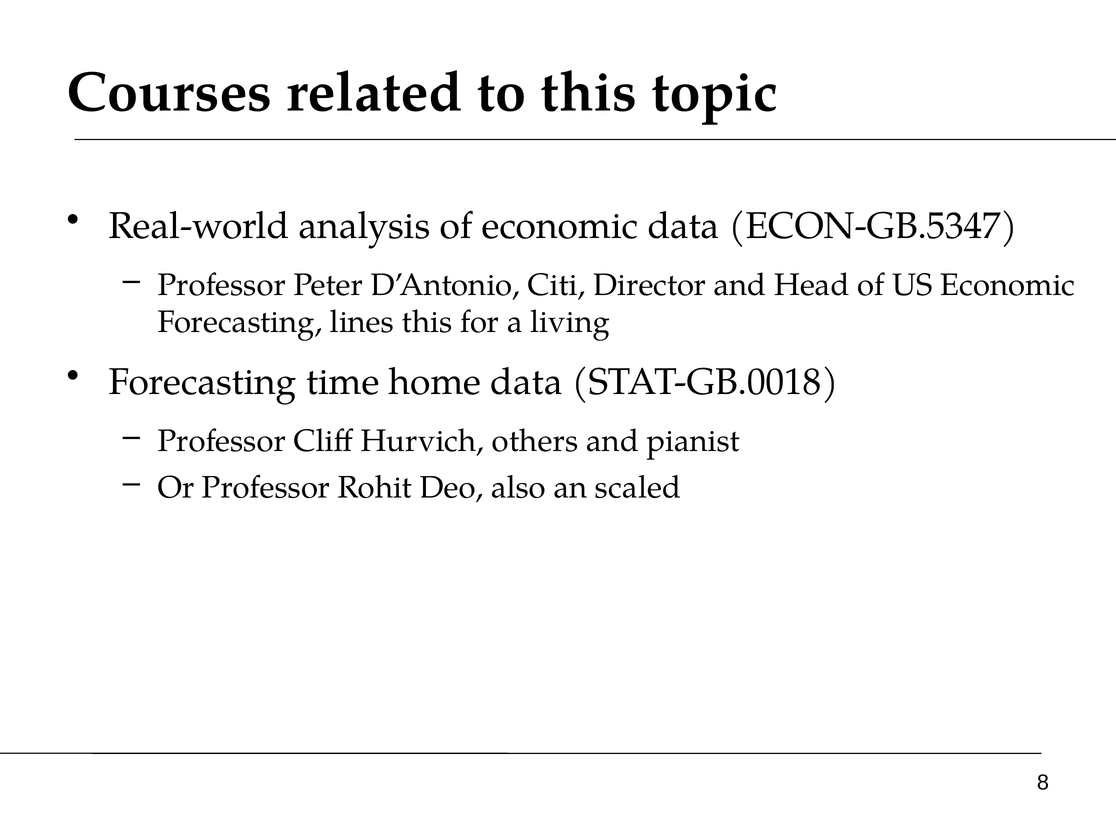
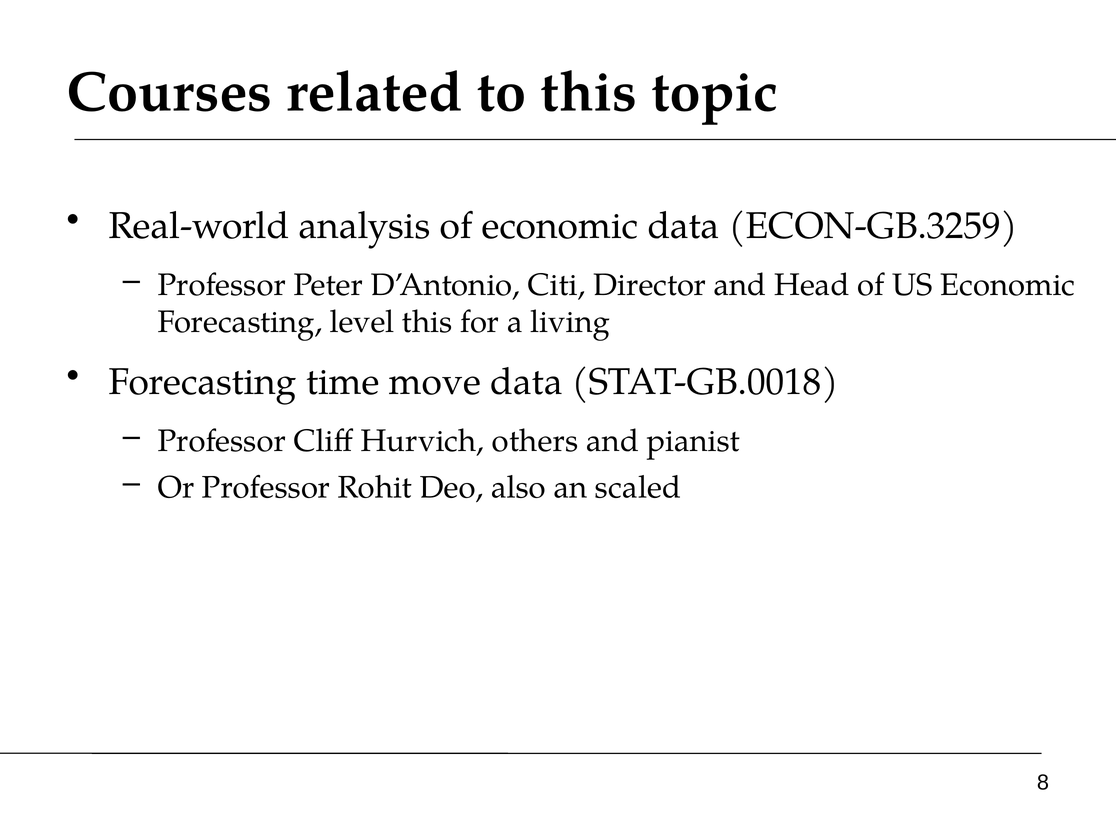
ECON-GB.5347: ECON-GB.5347 -> ECON-GB.3259
lines: lines -> level
home: home -> move
